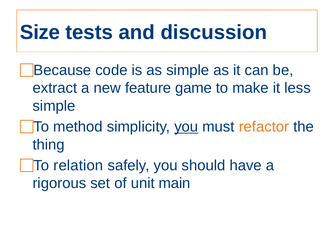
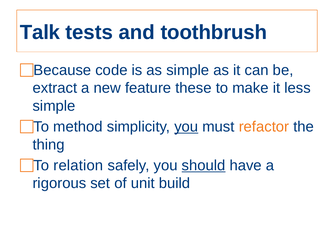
Size: Size -> Talk
discussion: discussion -> toothbrush
game: game -> these
should underline: none -> present
main: main -> build
